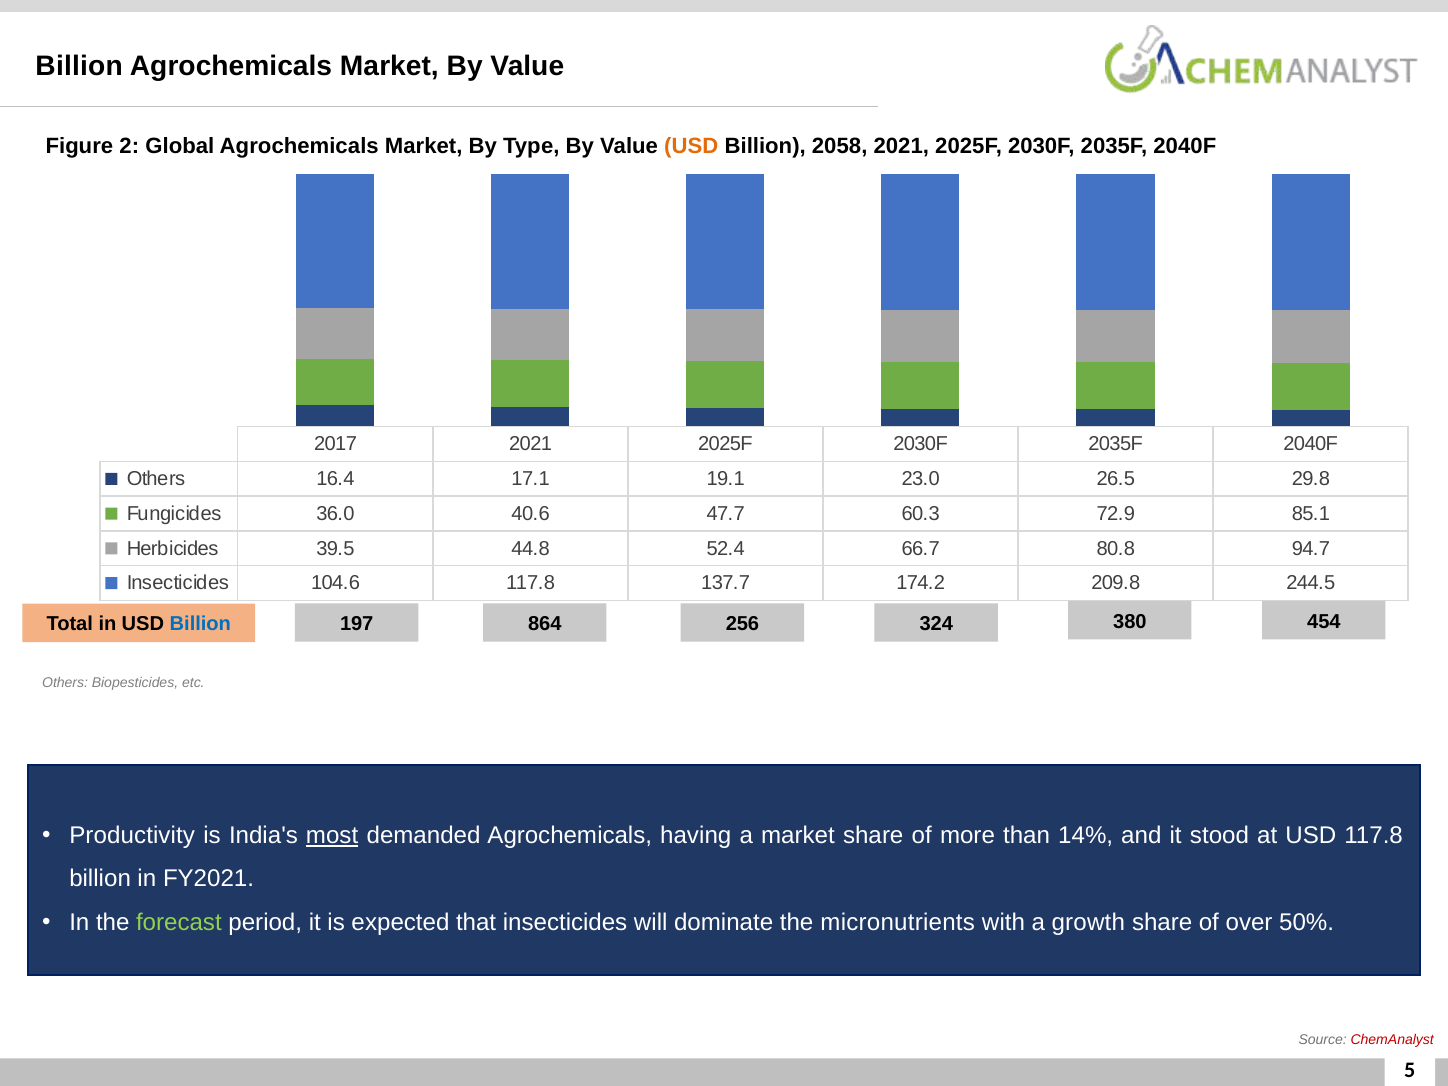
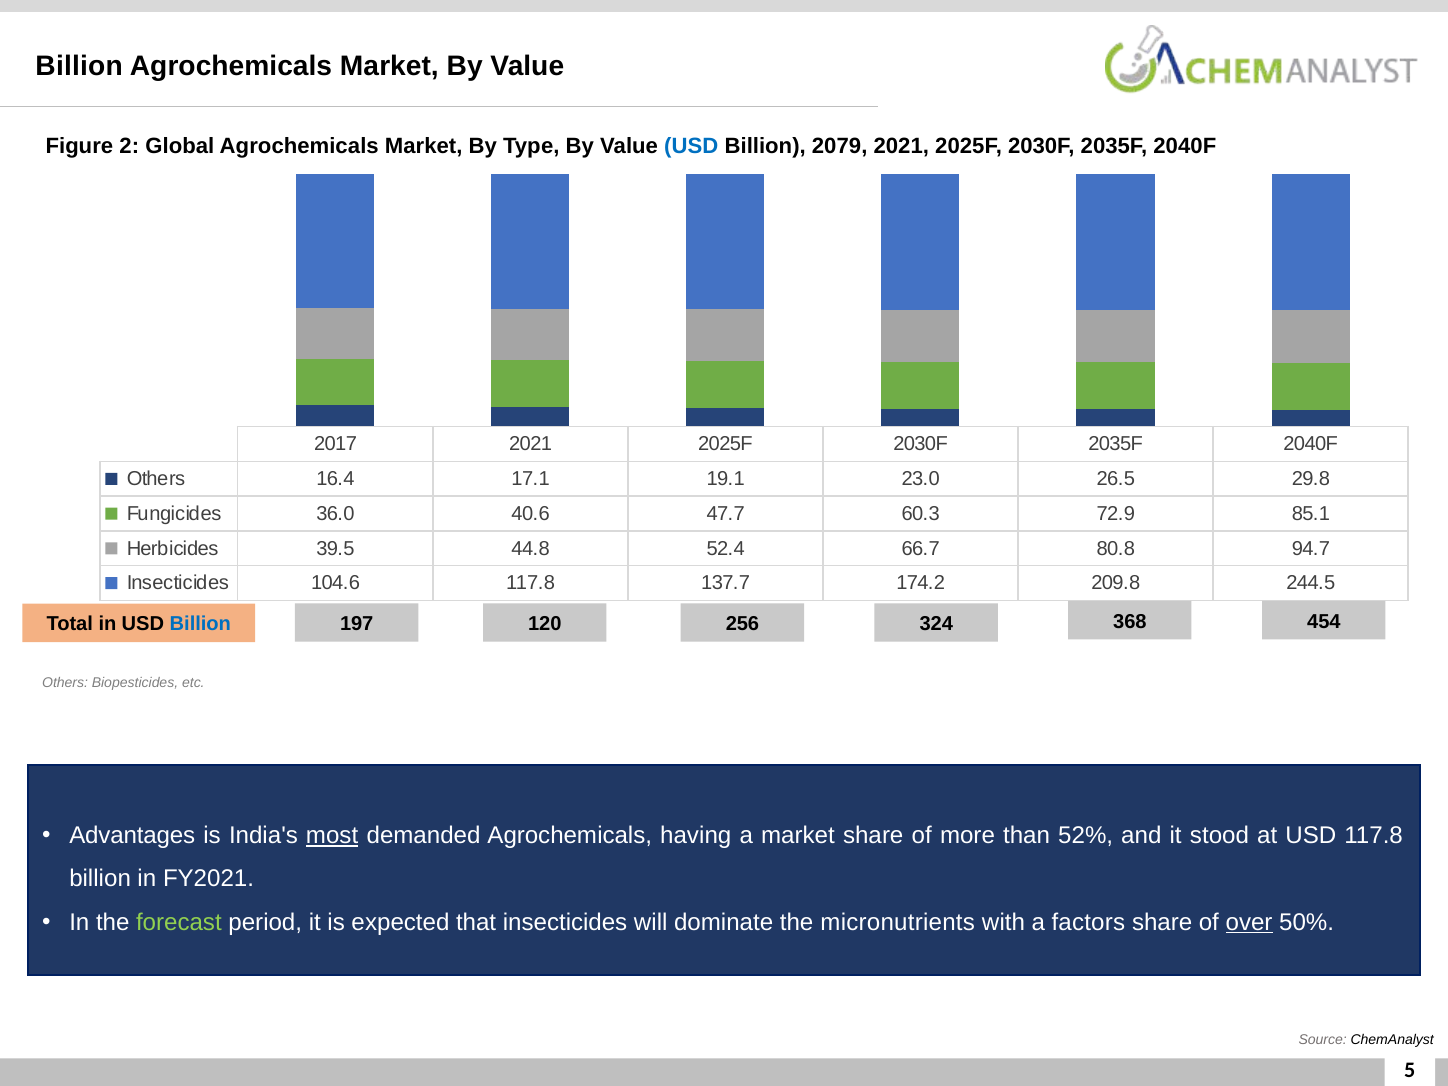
USD at (691, 147) colour: orange -> blue
2058: 2058 -> 2079
864: 864 -> 120
380: 380 -> 368
Productivity: Productivity -> Advantages
14%: 14% -> 52%
growth: growth -> factors
over underline: none -> present
ChemAnalyst colour: red -> black
